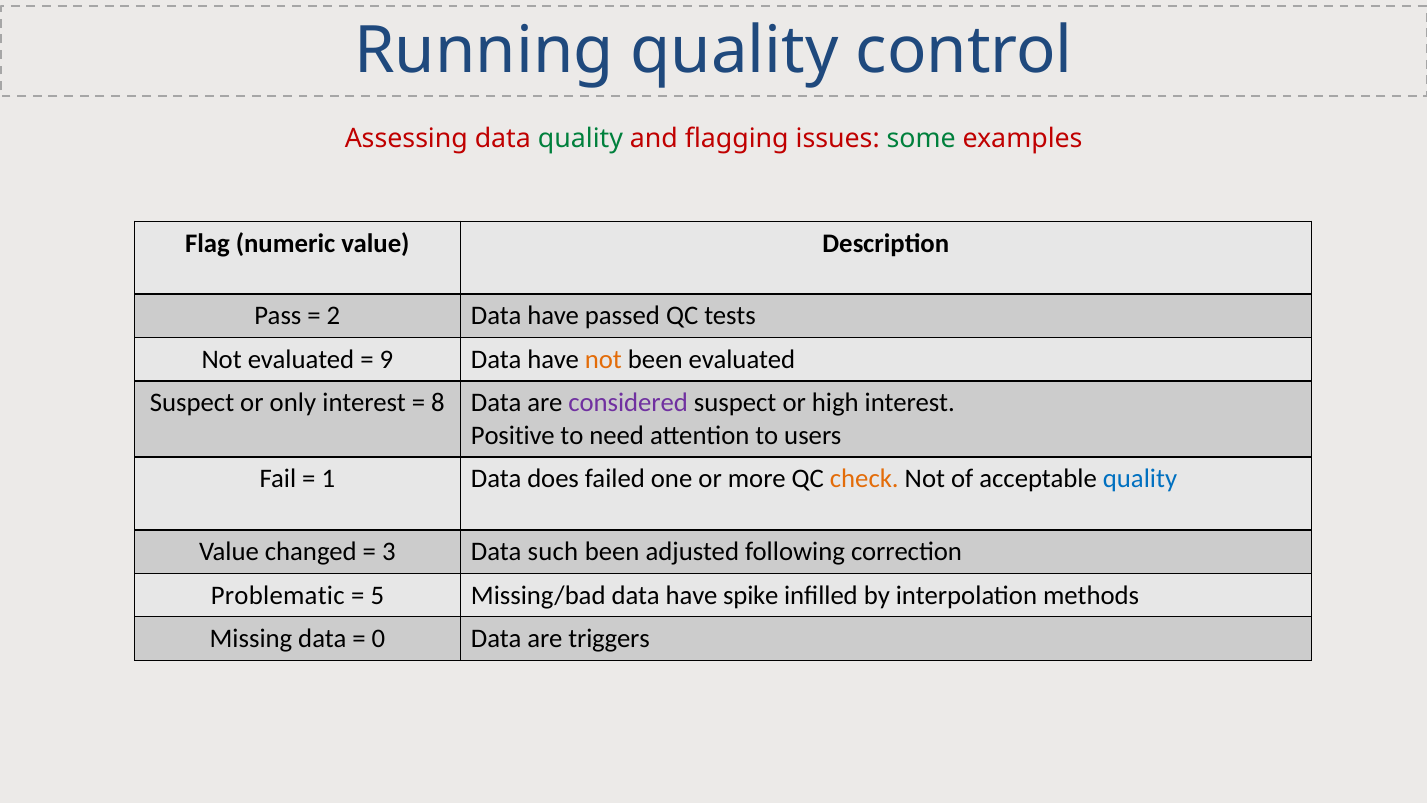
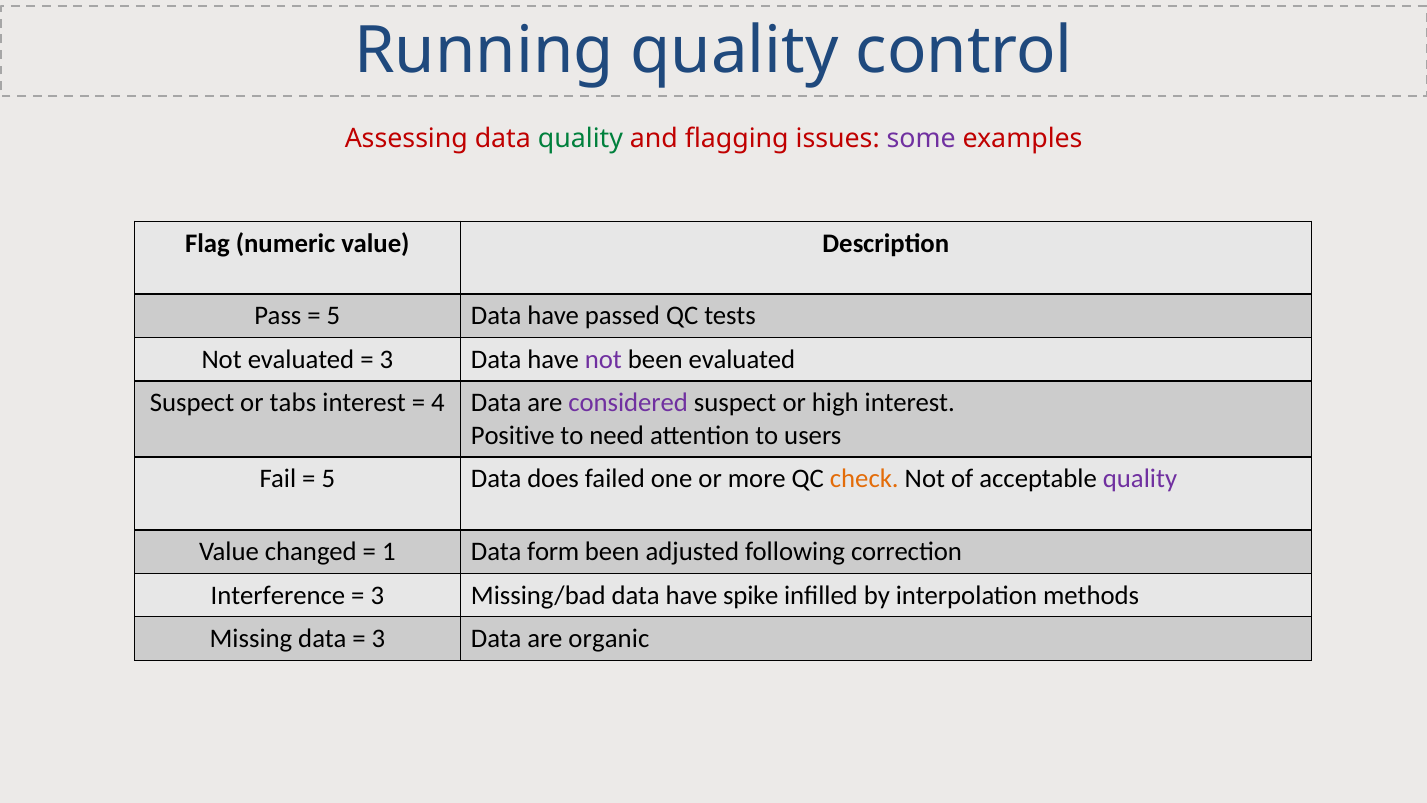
some colour: green -> purple
2 at (333, 316): 2 -> 5
9 at (386, 359): 9 -> 3
not at (603, 359) colour: orange -> purple
only: only -> tabs
8: 8 -> 4
1 at (328, 479): 1 -> 5
quality at (1140, 479) colour: blue -> purple
3: 3 -> 1
such: such -> form
Problematic: Problematic -> Interference
5 at (377, 595): 5 -> 3
0 at (378, 638): 0 -> 3
triggers: triggers -> organic
